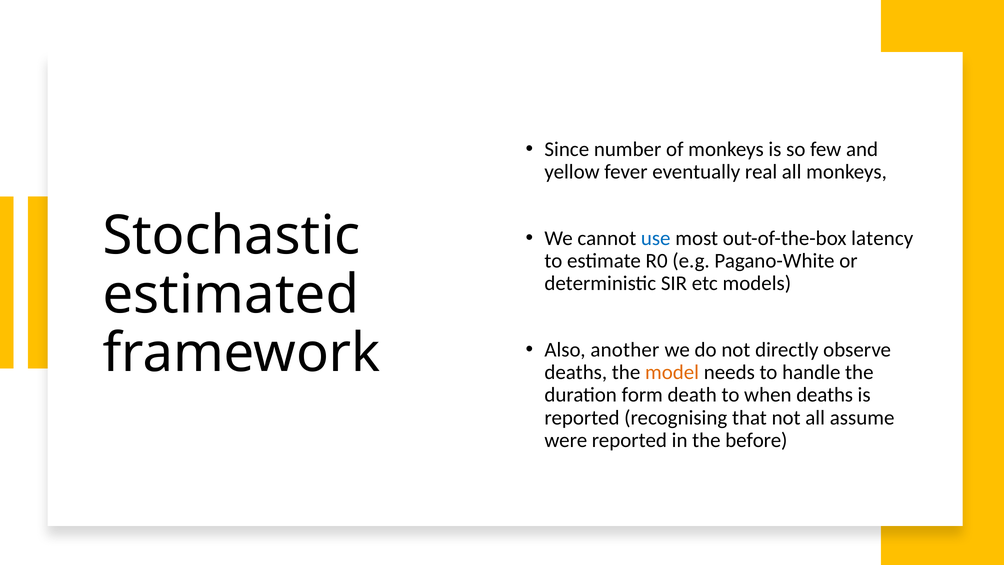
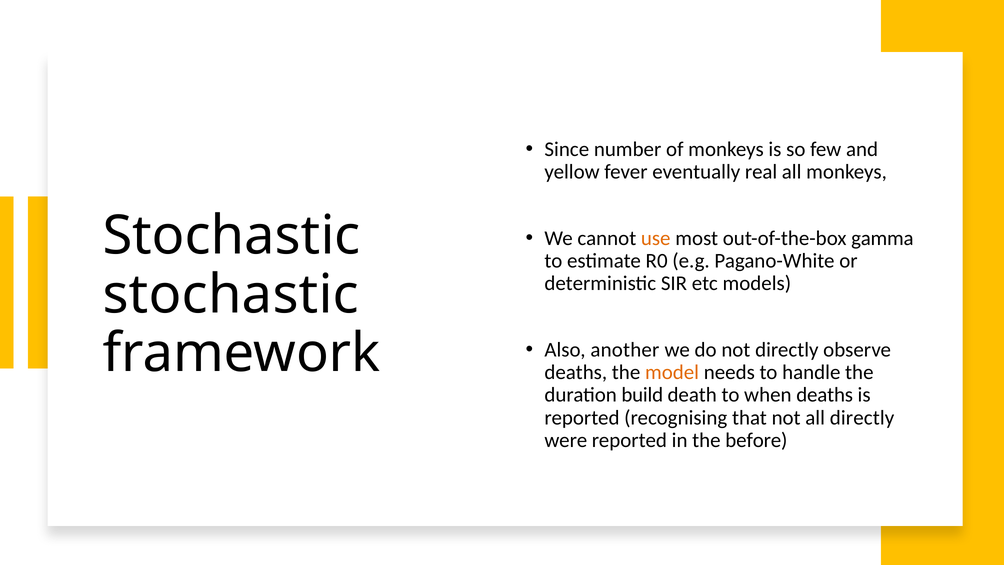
use colour: blue -> orange
latency: latency -> gamma
estimated at (231, 294): estimated -> stochastic
form: form -> build
all assume: assume -> directly
